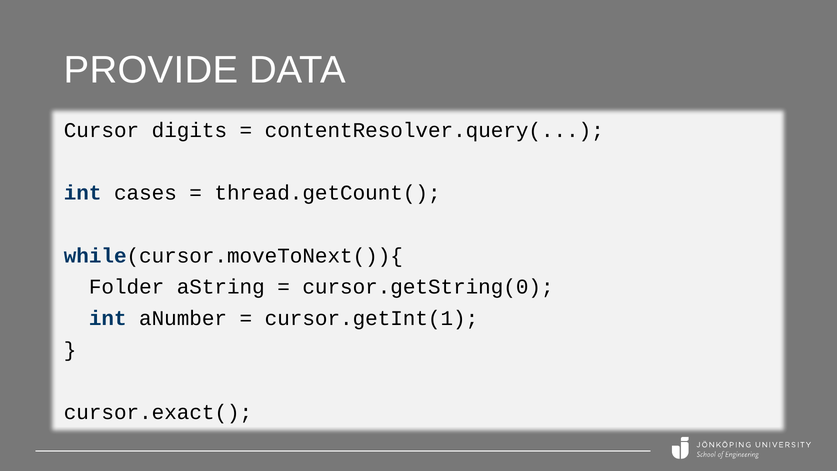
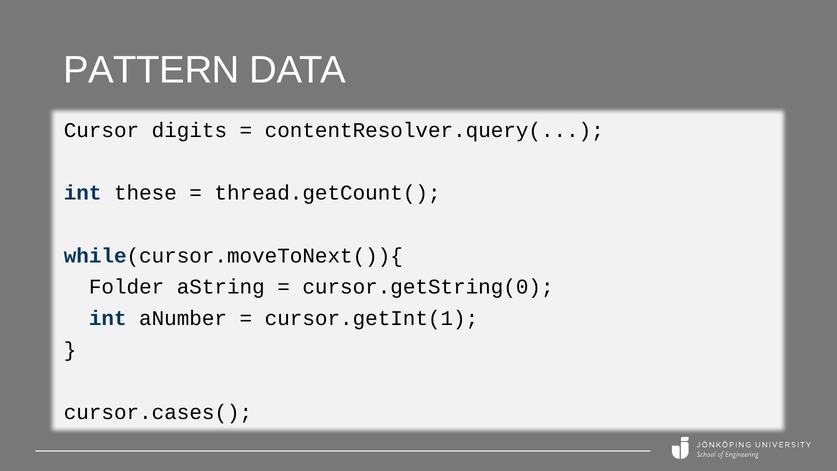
PROVIDE: PROVIDE -> PATTERN
cases: cases -> these
cursor.exact(: cursor.exact( -> cursor.cases(
